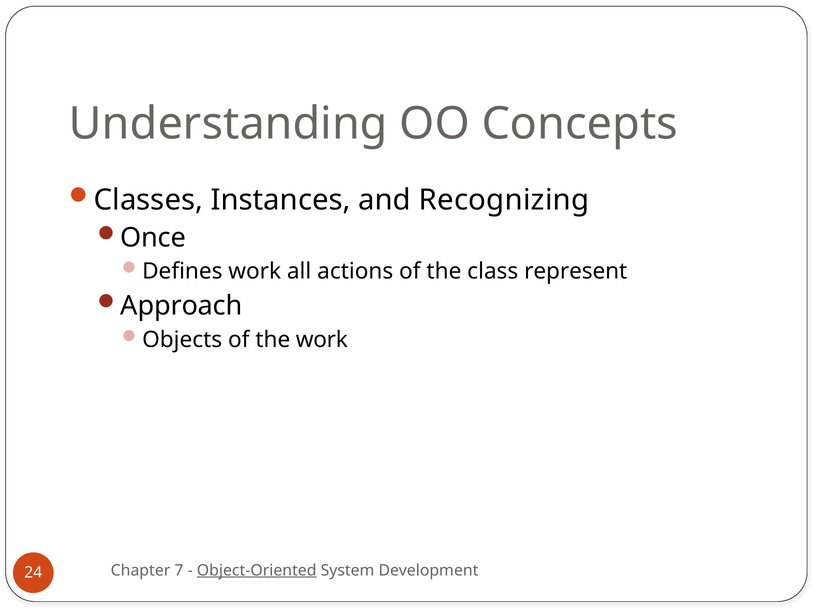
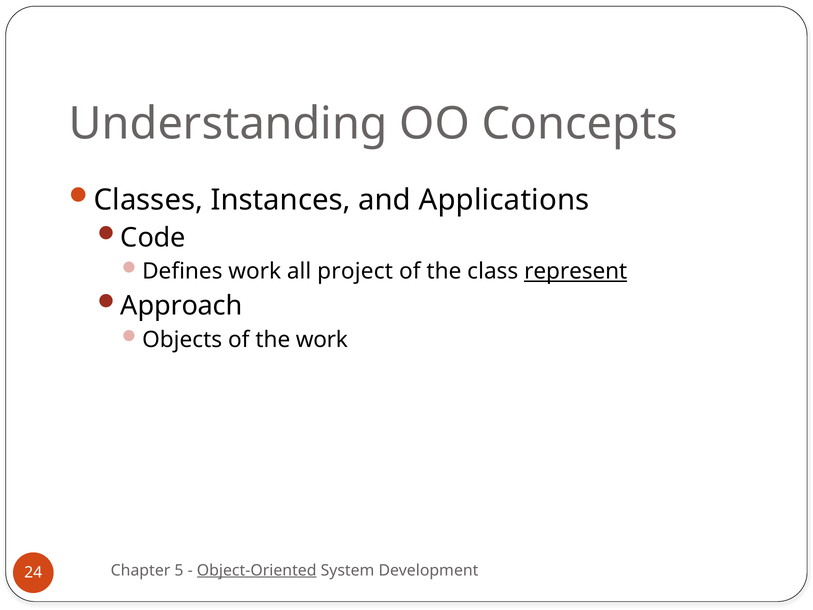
Recognizing: Recognizing -> Applications
Once: Once -> Code
actions: actions -> project
represent underline: none -> present
7: 7 -> 5
